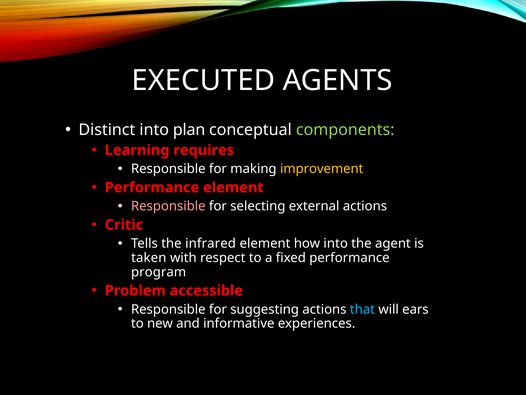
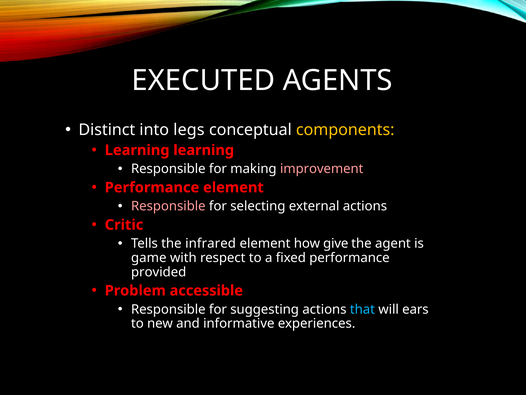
plan: plan -> legs
components colour: light green -> yellow
Learning requires: requires -> learning
improvement colour: yellow -> pink
how into: into -> give
taken: taken -> game
program: program -> provided
